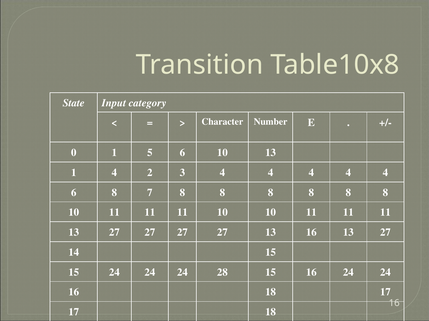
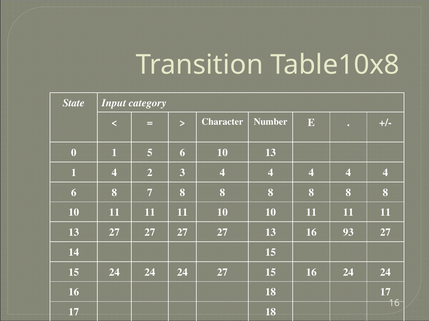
16 13: 13 -> 93
24 28: 28 -> 27
